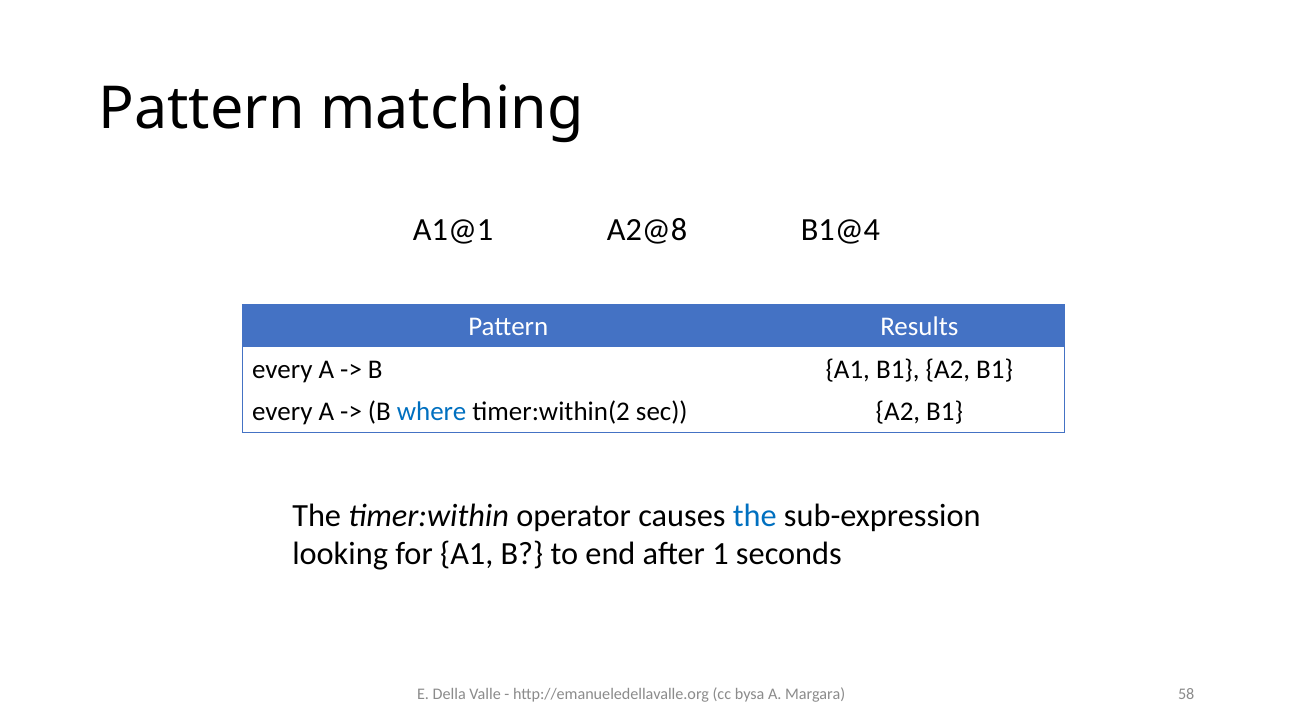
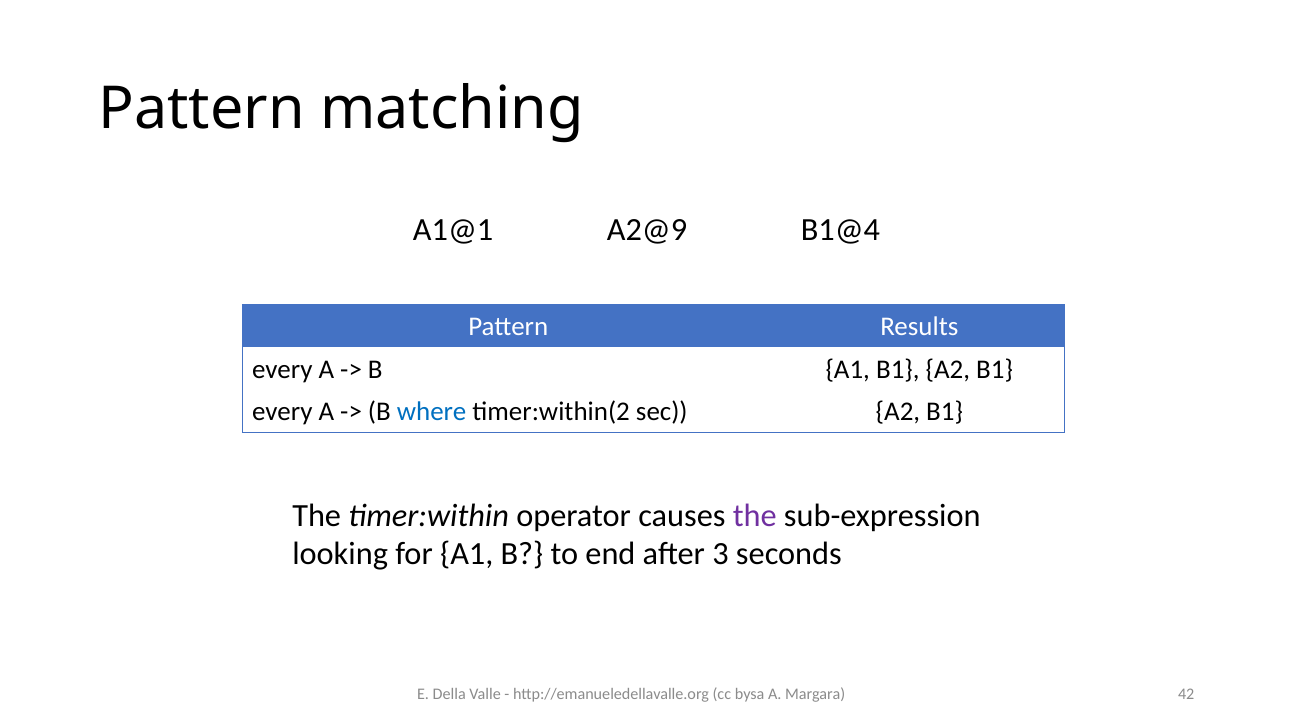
A2@8: A2@8 -> A2@9
the at (755, 516) colour: blue -> purple
1: 1 -> 3
58: 58 -> 42
